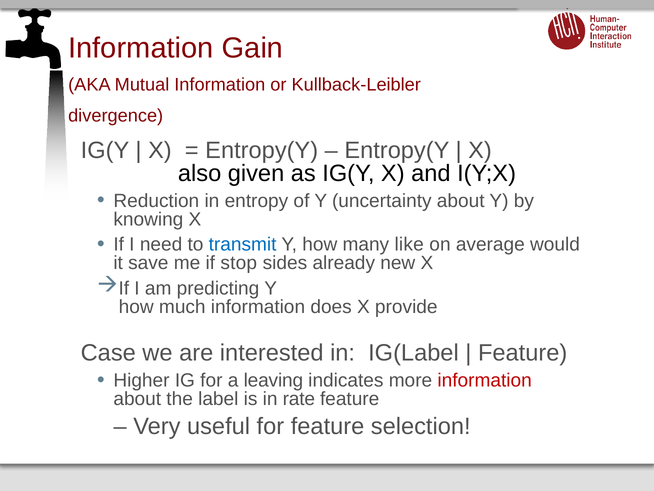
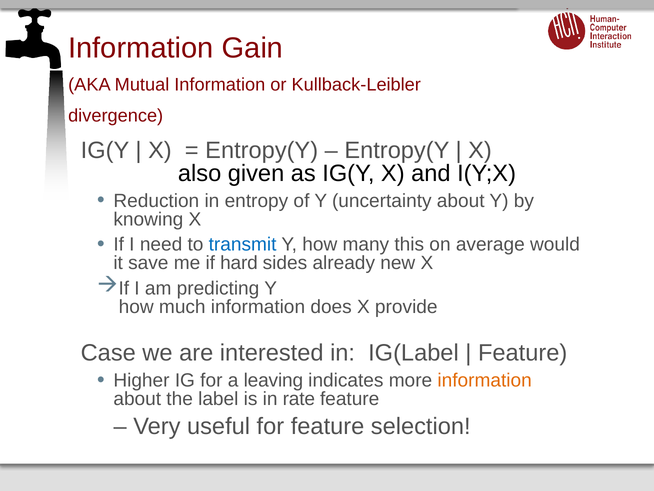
like: like -> this
stop: stop -> hard
information at (485, 380) colour: red -> orange
